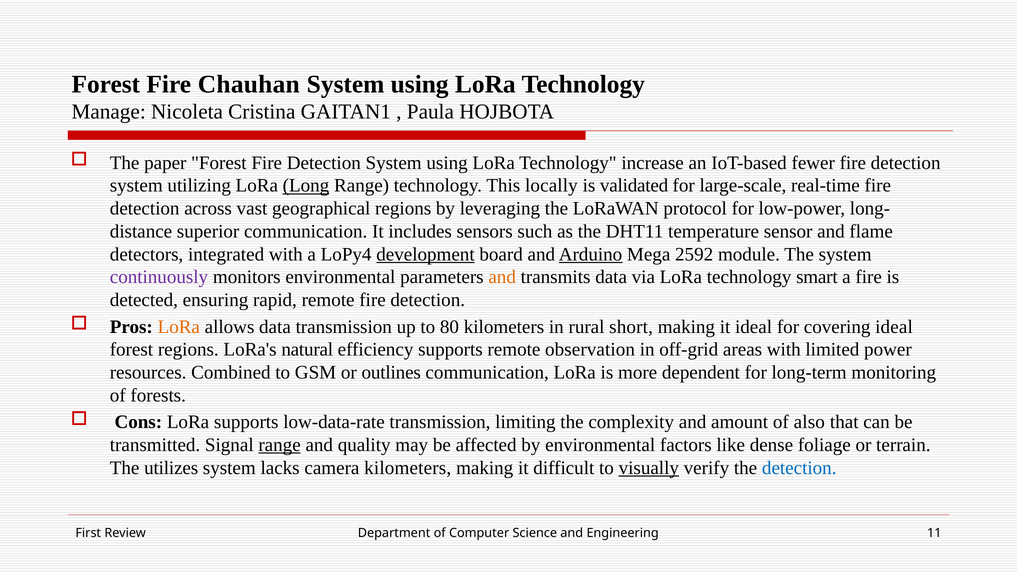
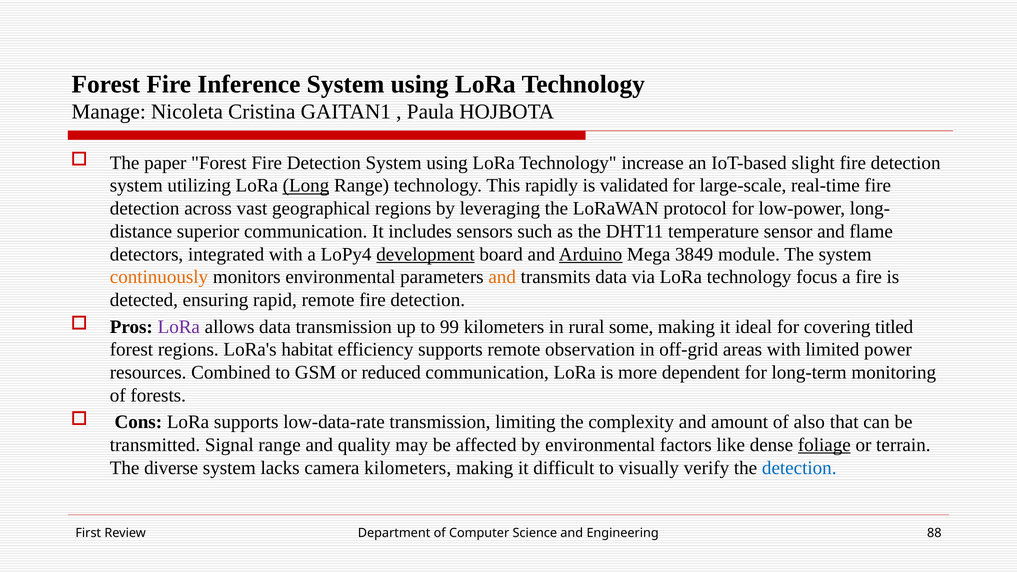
Chauhan: Chauhan -> Inference
fewer: fewer -> slight
locally: locally -> rapidly
2592: 2592 -> 3849
continuously colour: purple -> orange
smart: smart -> focus
LoRa at (179, 327) colour: orange -> purple
80: 80 -> 99
short: short -> some
covering ideal: ideal -> titled
natural: natural -> habitat
outlines: outlines -> reduced
range at (280, 445) underline: present -> none
foliage underline: none -> present
utilizes: utilizes -> diverse
visually underline: present -> none
11: 11 -> 88
